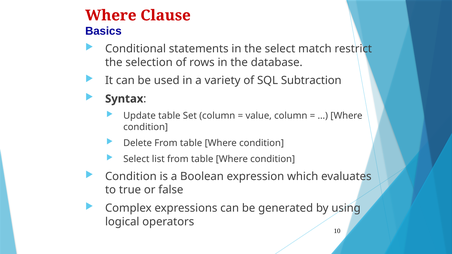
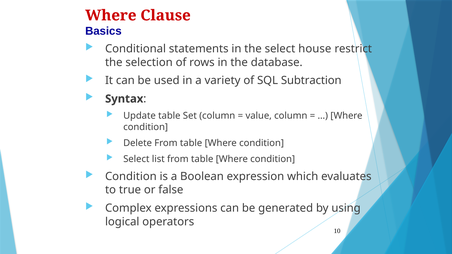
match: match -> house
